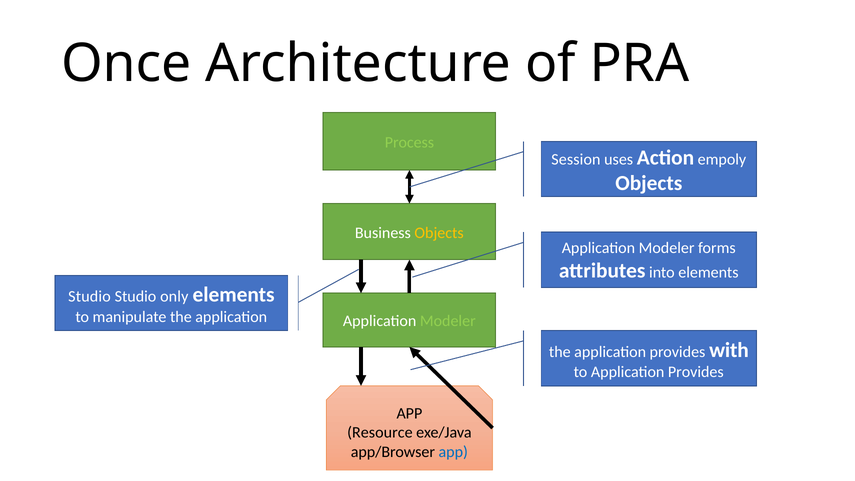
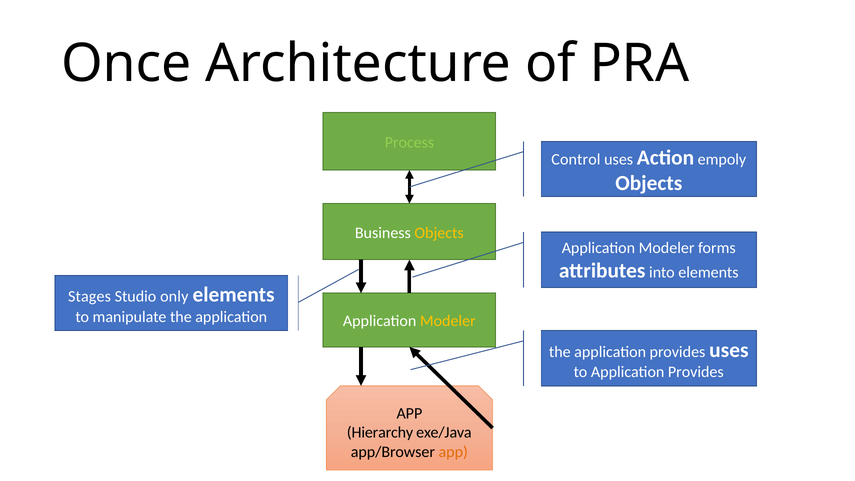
Session: Session -> Control
Studio at (89, 297): Studio -> Stages
Modeler at (448, 321) colour: light green -> yellow
provides with: with -> uses
Resource: Resource -> Hierarchy
app at (453, 452) colour: blue -> orange
